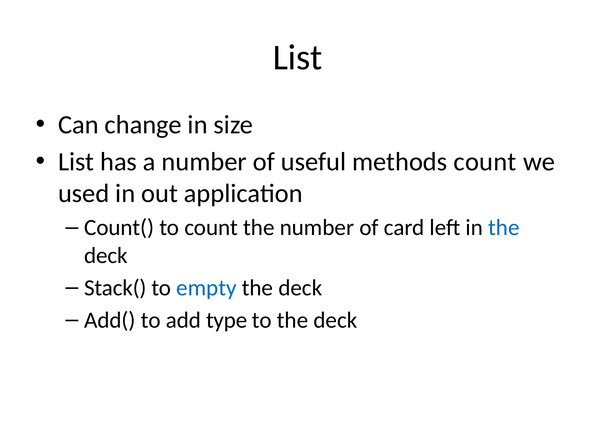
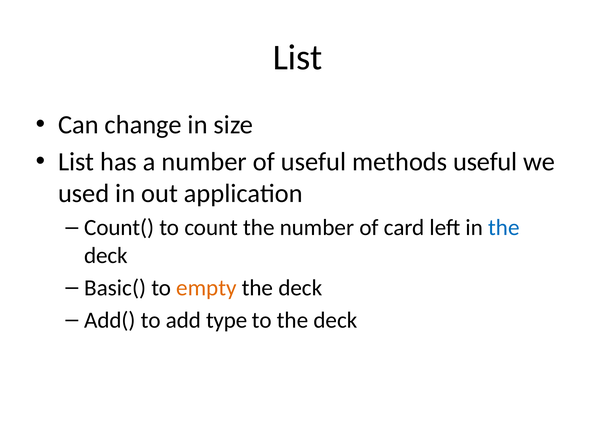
methods count: count -> useful
Stack(: Stack( -> Basic(
empty colour: blue -> orange
